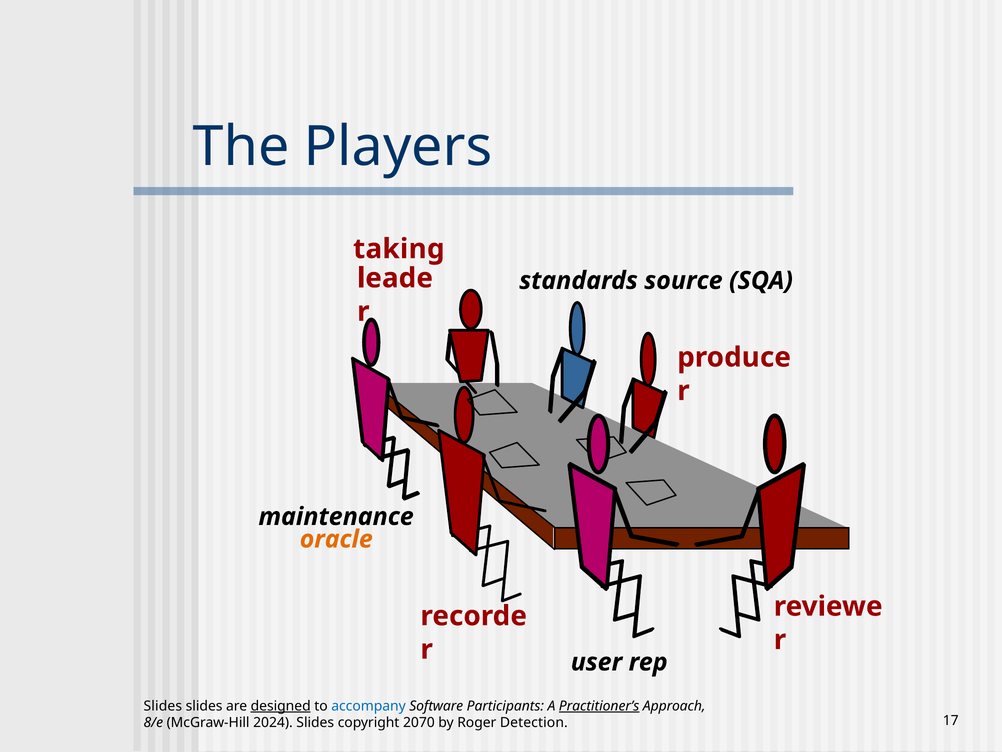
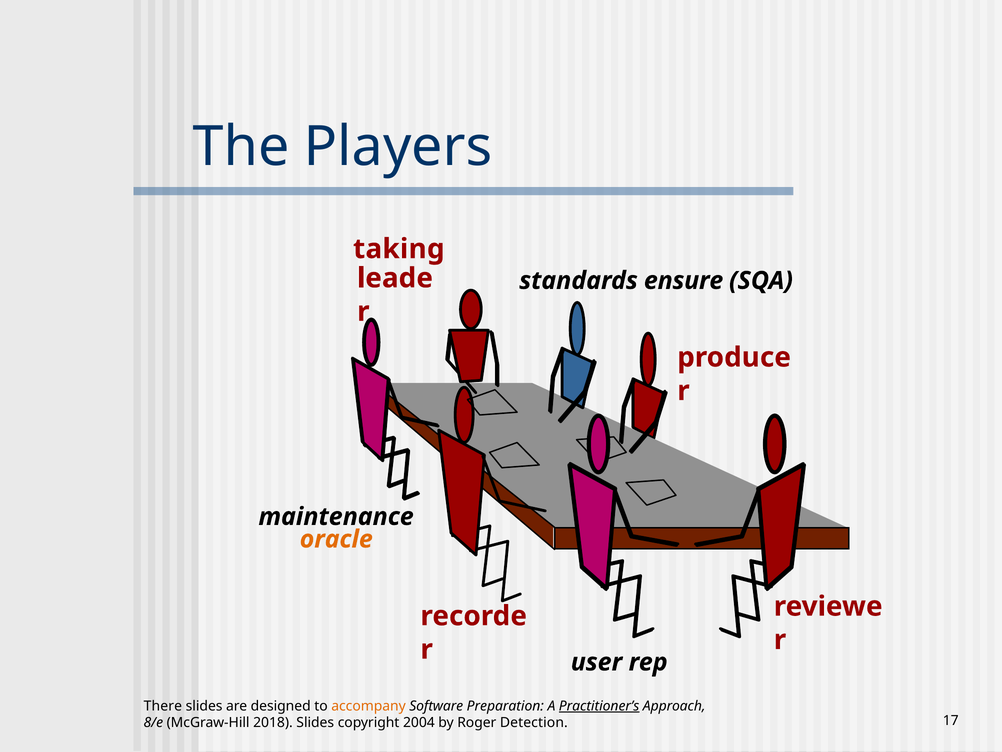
source: source -> ensure
Slides at (163, 706): Slides -> There
designed underline: present -> none
accompany colour: blue -> orange
Participants: Participants -> Preparation
2024: 2024 -> 2018
2070: 2070 -> 2004
